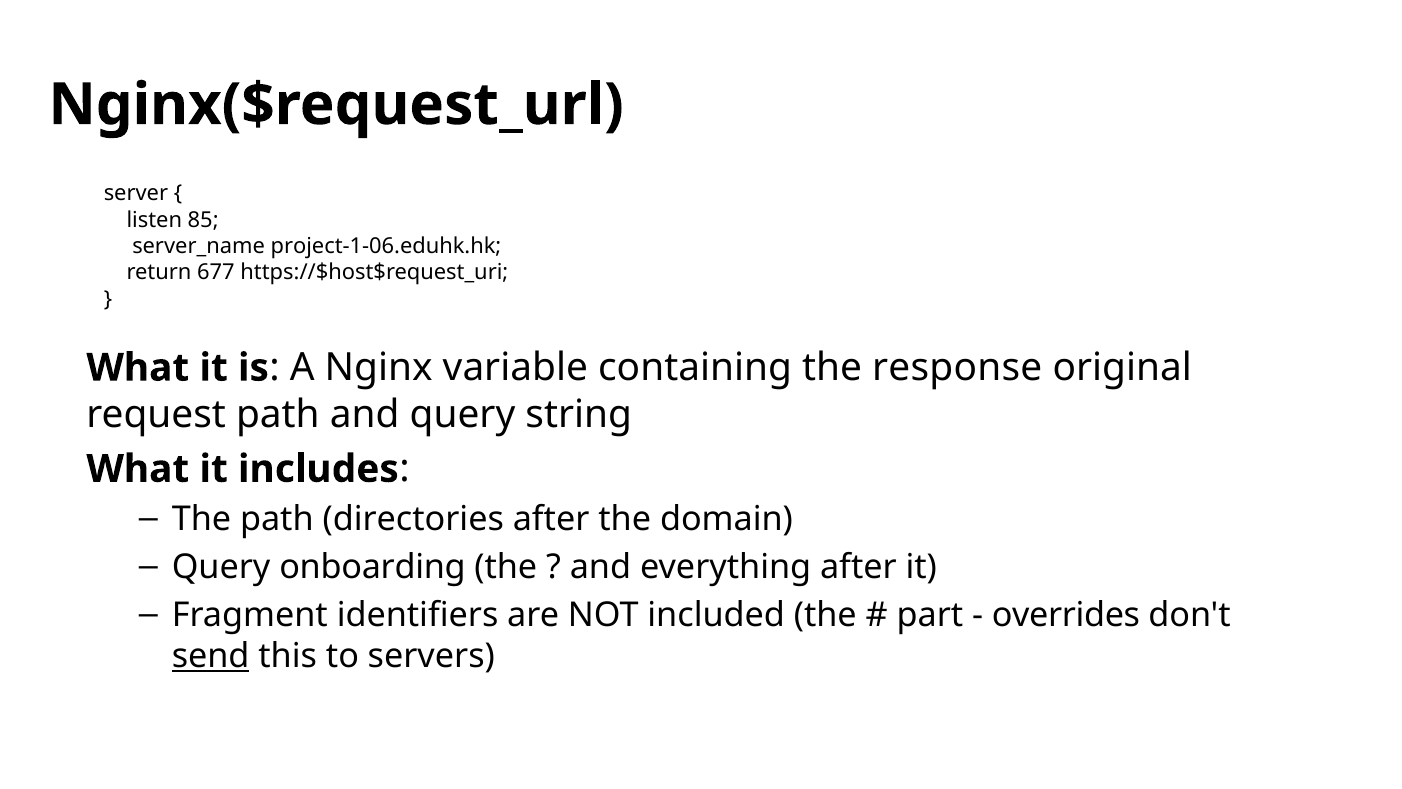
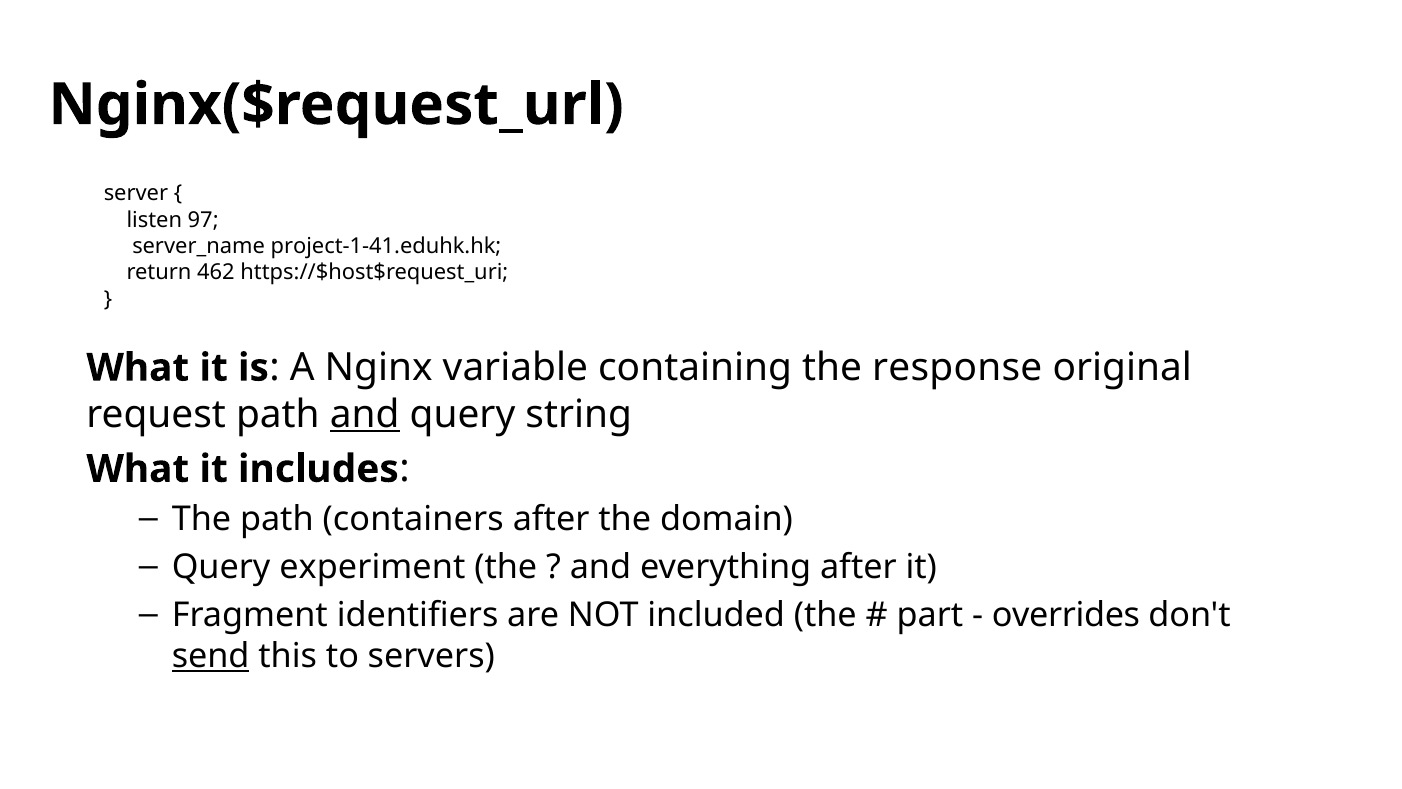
85: 85 -> 97
project-1-06.eduhk.hk: project-1-06.eduhk.hk -> project-1-41.eduhk.hk
677: 677 -> 462
and at (365, 414) underline: none -> present
directories: directories -> containers
onboarding: onboarding -> experiment
